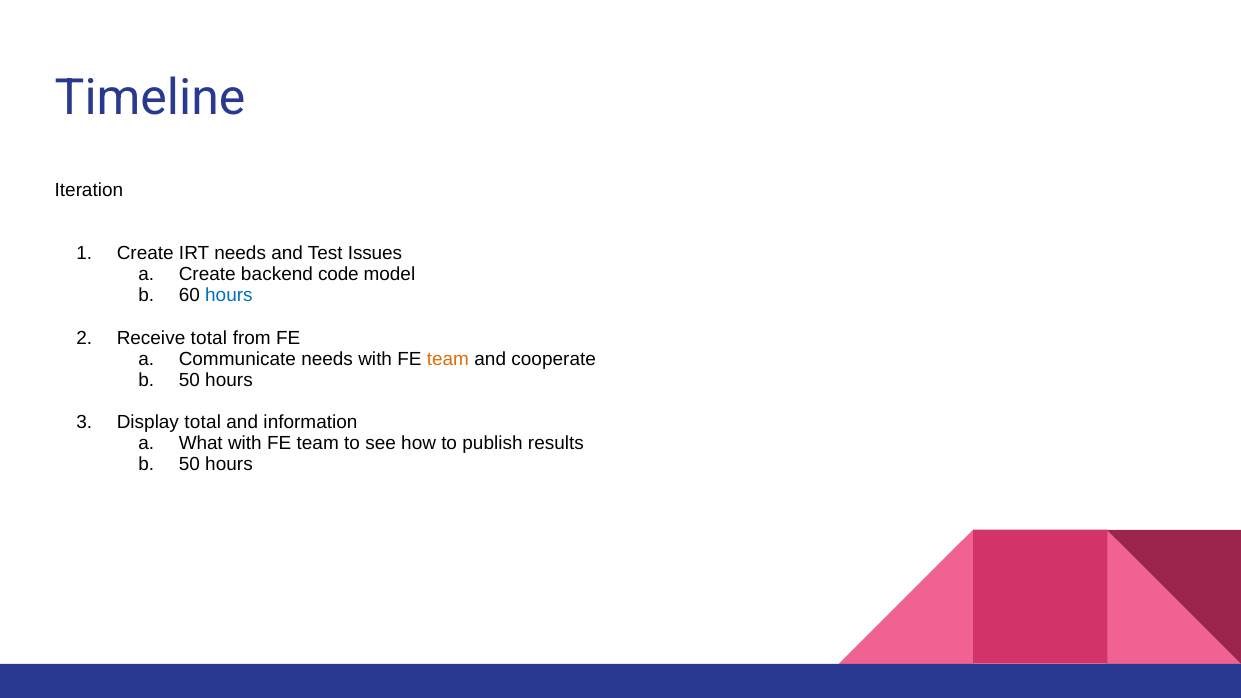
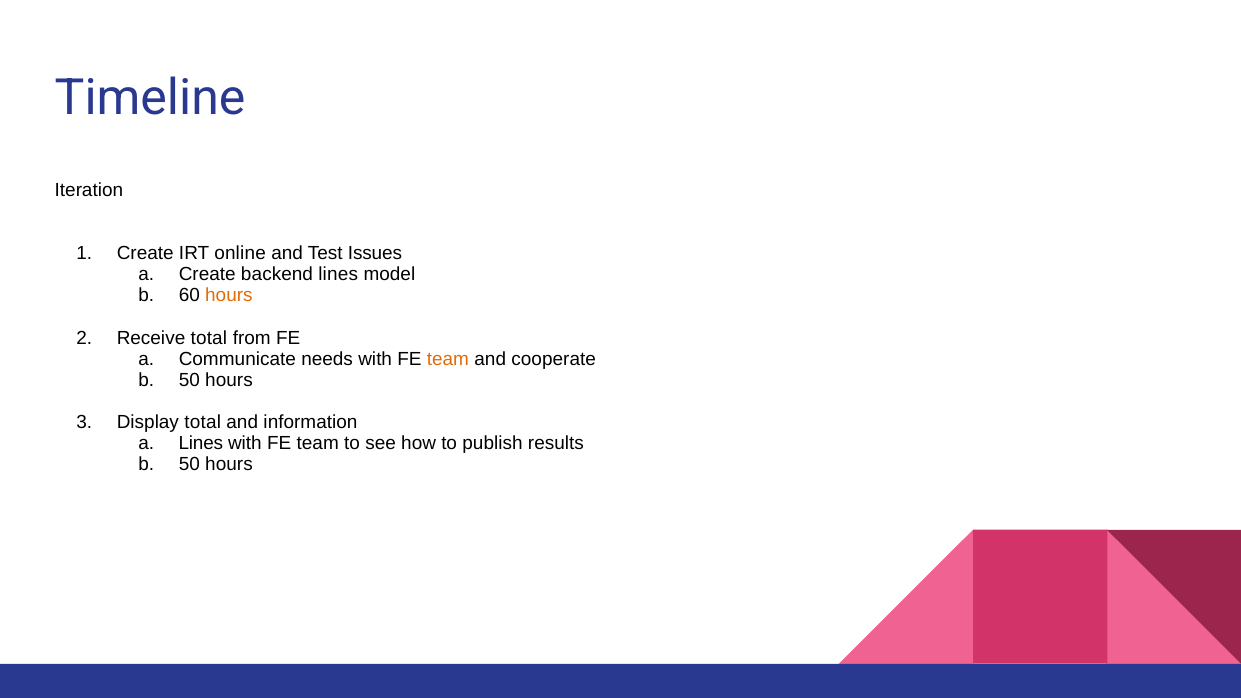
IRT needs: needs -> online
backend code: code -> lines
hours at (229, 296) colour: blue -> orange
What at (201, 443): What -> Lines
